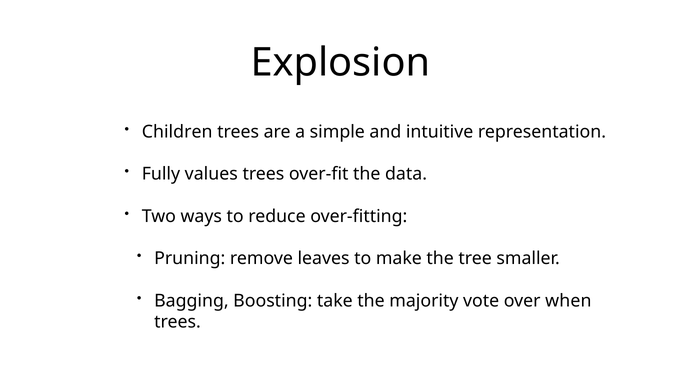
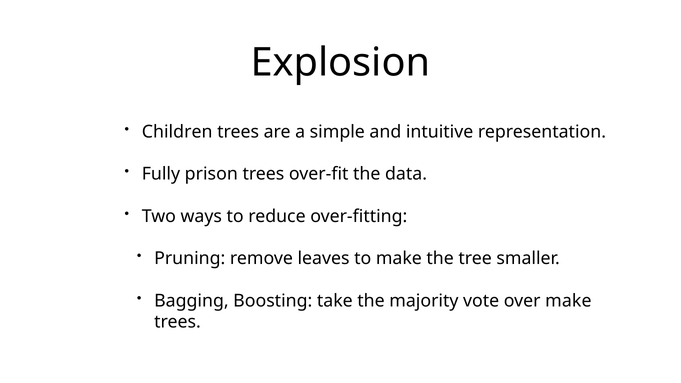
values: values -> prison
over when: when -> make
